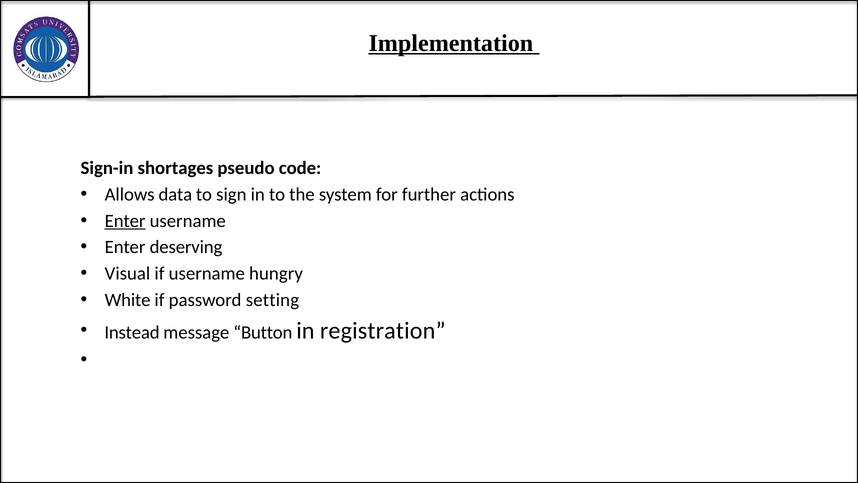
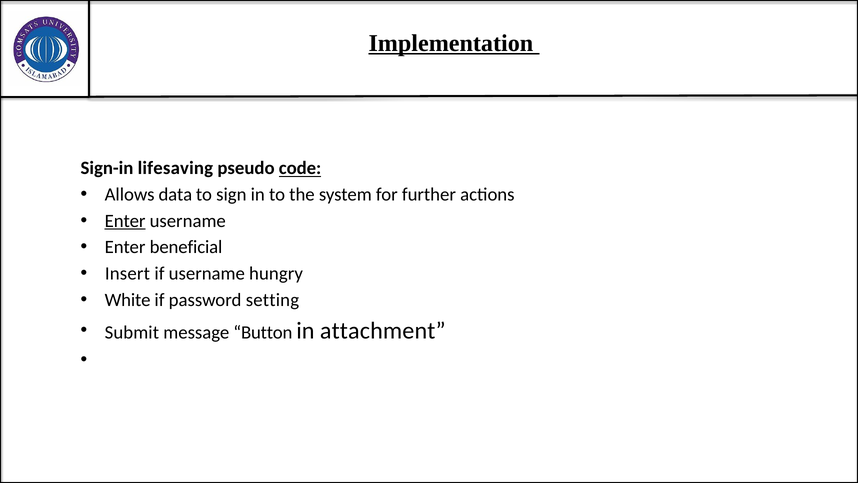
shortages: shortages -> lifesaving
code underline: none -> present
deserving: deserving -> beneficial
Visual: Visual -> Insert
Instead: Instead -> Submit
registration: registration -> attachment
